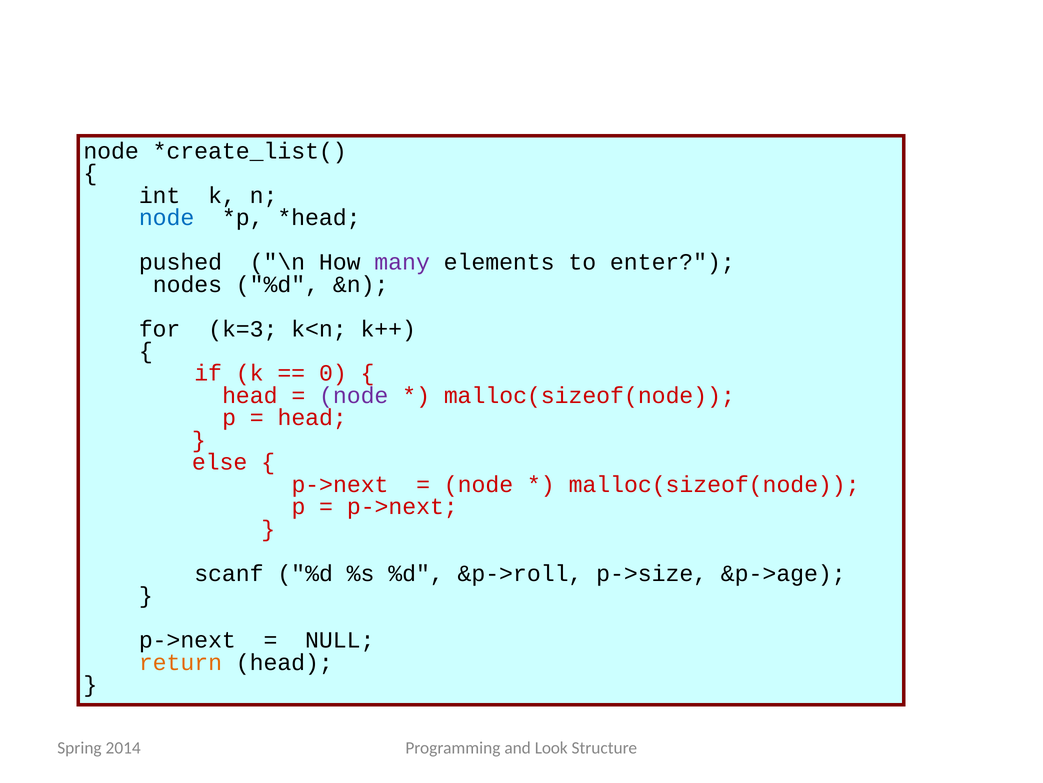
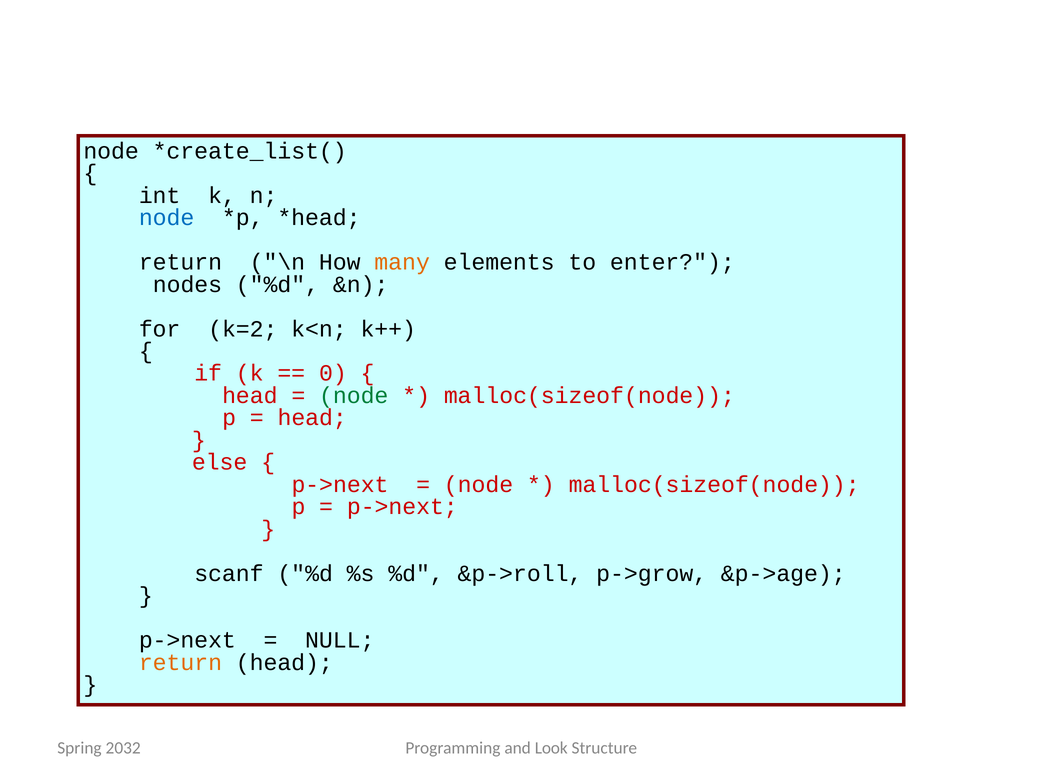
pushed at (180, 262): pushed -> return
many colour: purple -> orange
k=3: k=3 -> k=2
node at (354, 395) colour: purple -> green
p->size: p->size -> p->grow
2014: 2014 -> 2032
